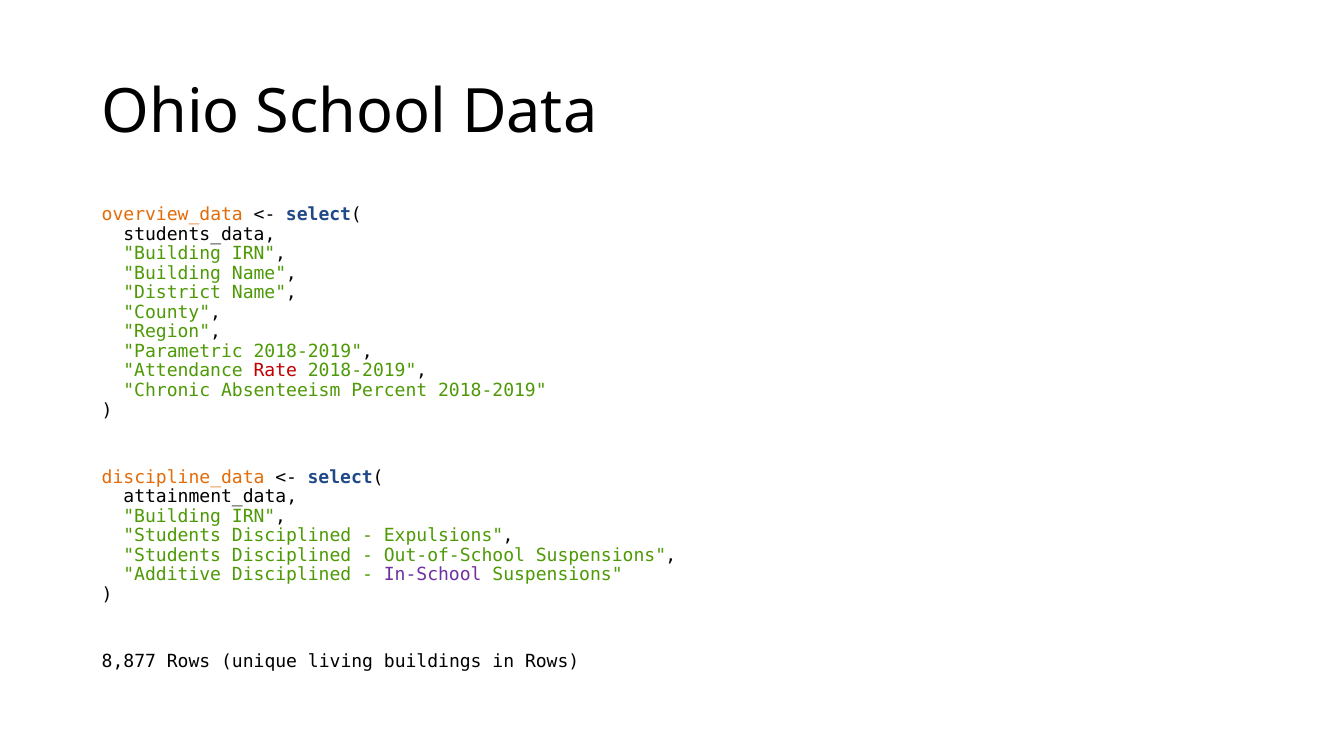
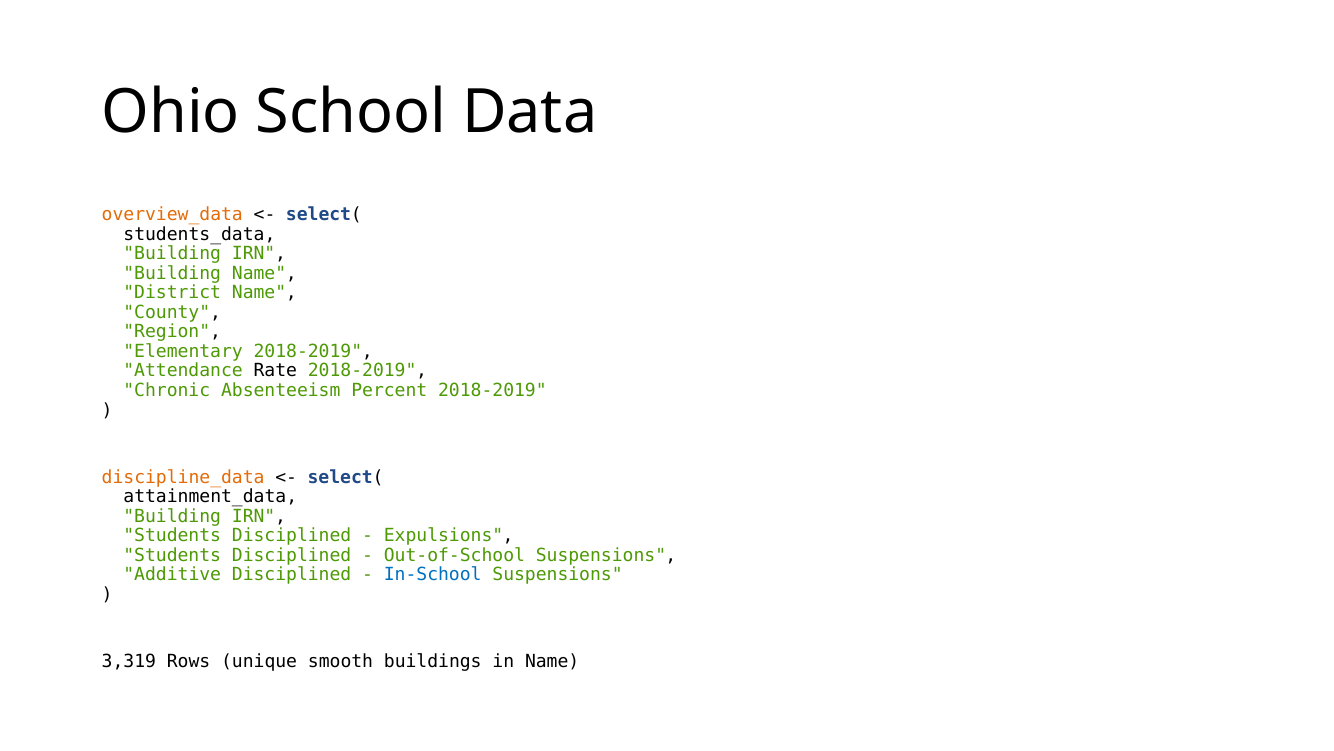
Parametric: Parametric -> Elementary
Rate colour: red -> black
In-School colour: purple -> blue
8,877: 8,877 -> 3,319
living: living -> smooth
in Rows: Rows -> Name
